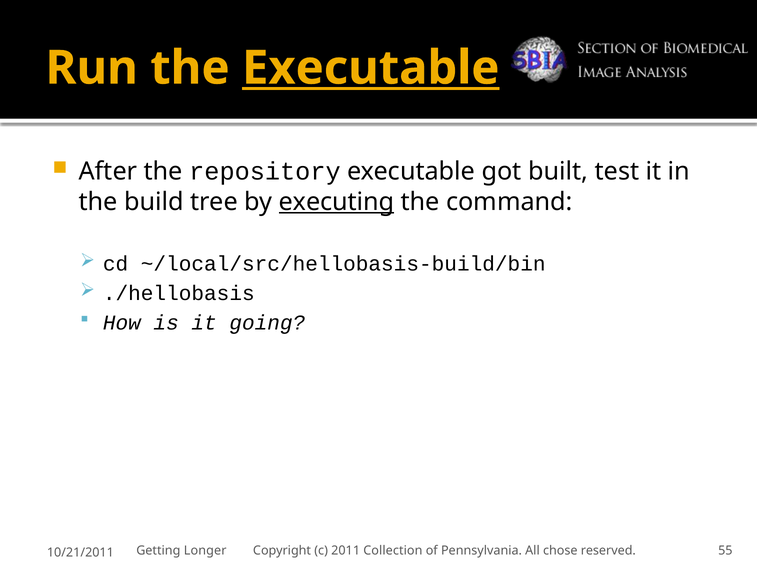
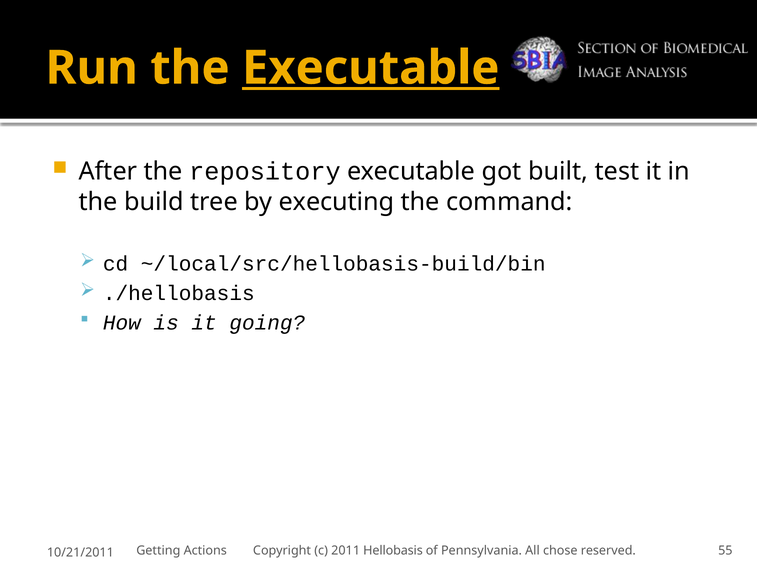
executing underline: present -> none
Longer: Longer -> Actions
Collection: Collection -> Hellobasis
